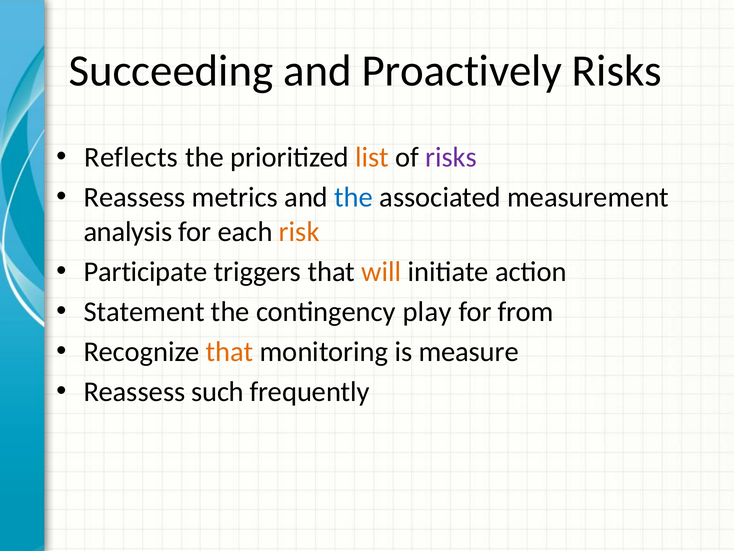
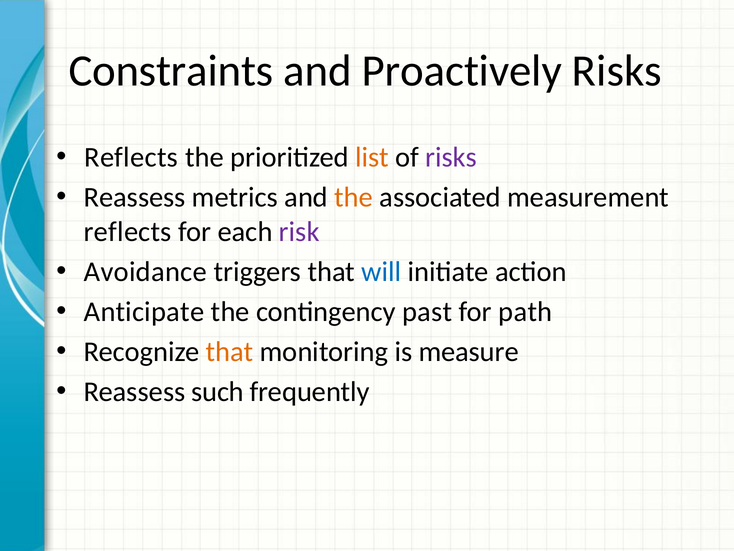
Succeeding: Succeeding -> Constraints
the at (354, 197) colour: blue -> orange
analysis at (128, 232): analysis -> reflects
risk colour: orange -> purple
Participate: Participate -> Avoidance
will colour: orange -> blue
Statement: Statement -> Anticipate
play: play -> past
from: from -> path
